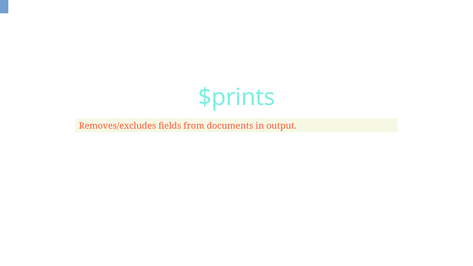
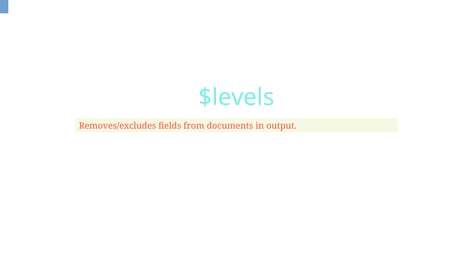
$prints: $prints -> $levels
